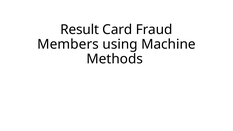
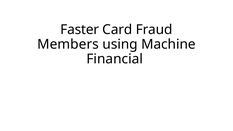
Result: Result -> Faster
Methods: Methods -> Financial
